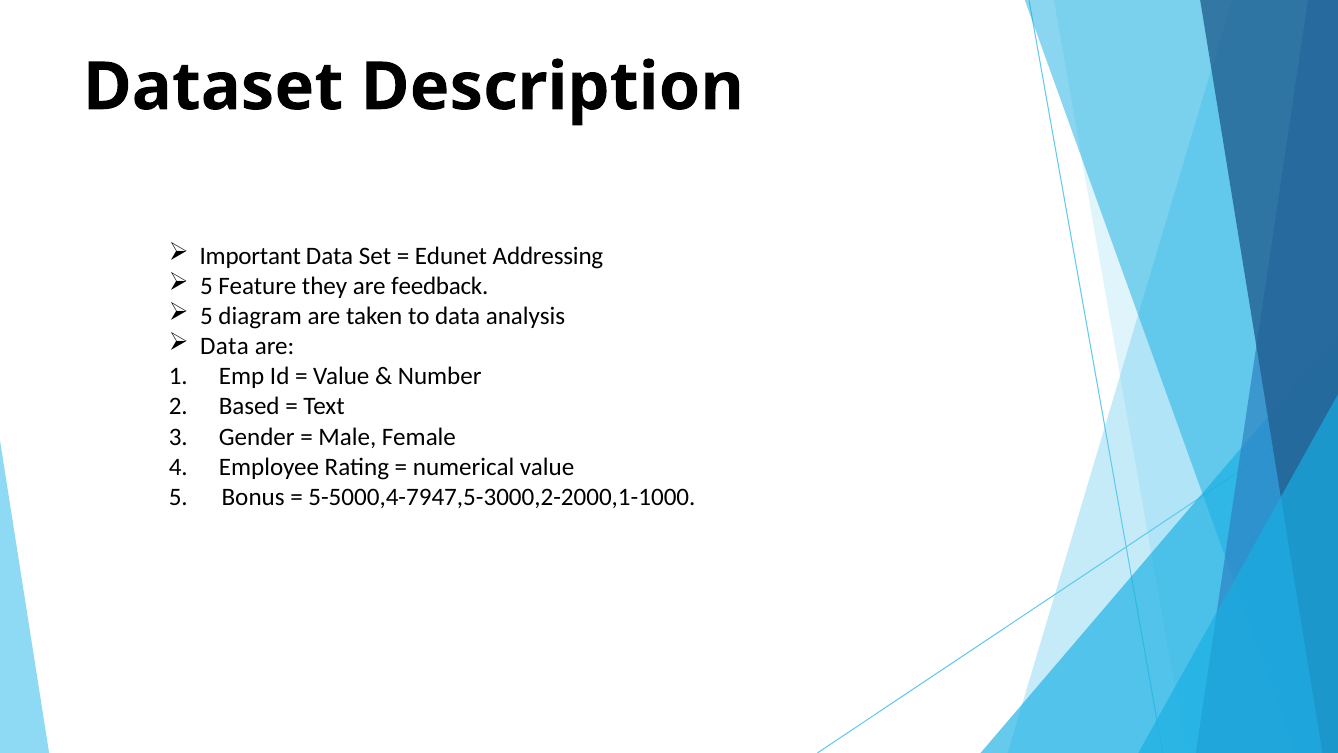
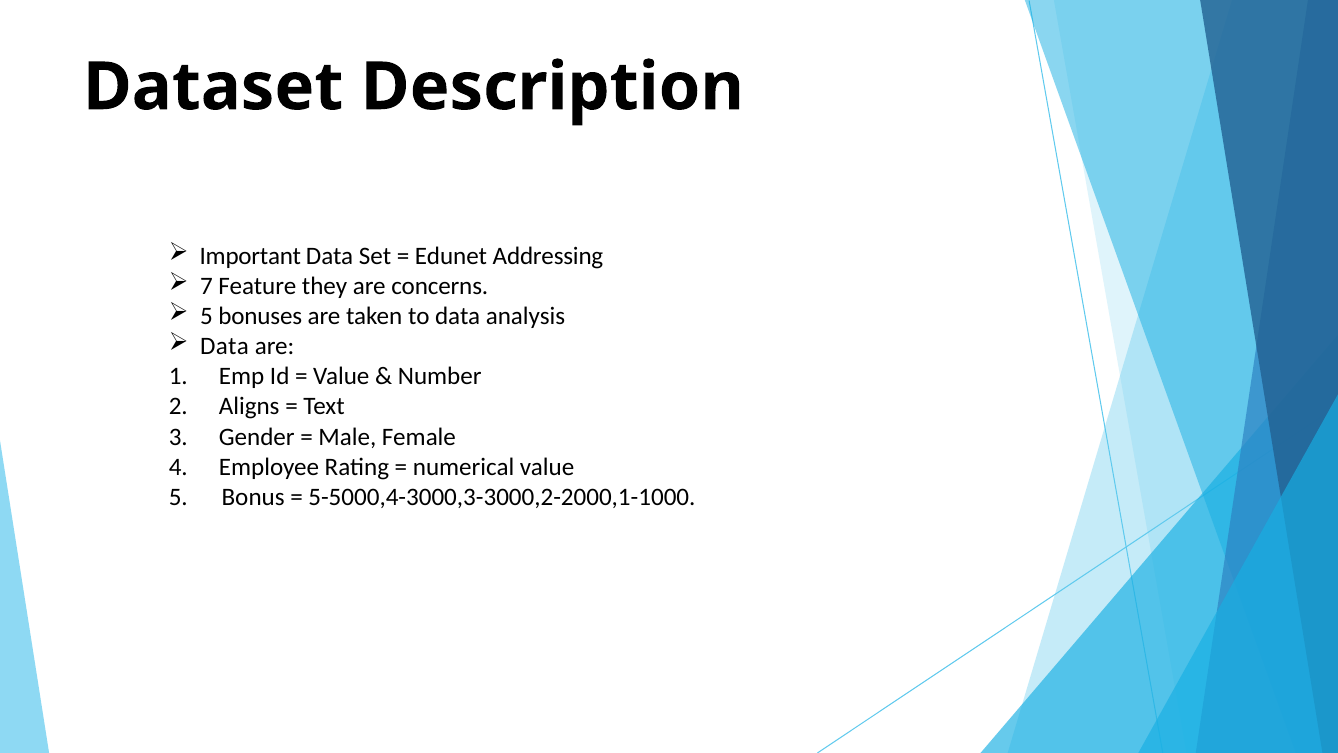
5 at (206, 286): 5 -> 7
feedback: feedback -> concerns
diagram: diagram -> bonuses
Based: Based -> Aligns
5-5000,4-7947,5-3000,2-2000,1-1000: 5-5000,4-7947,5-3000,2-2000,1-1000 -> 5-5000,4-3000,3-3000,2-2000,1-1000
